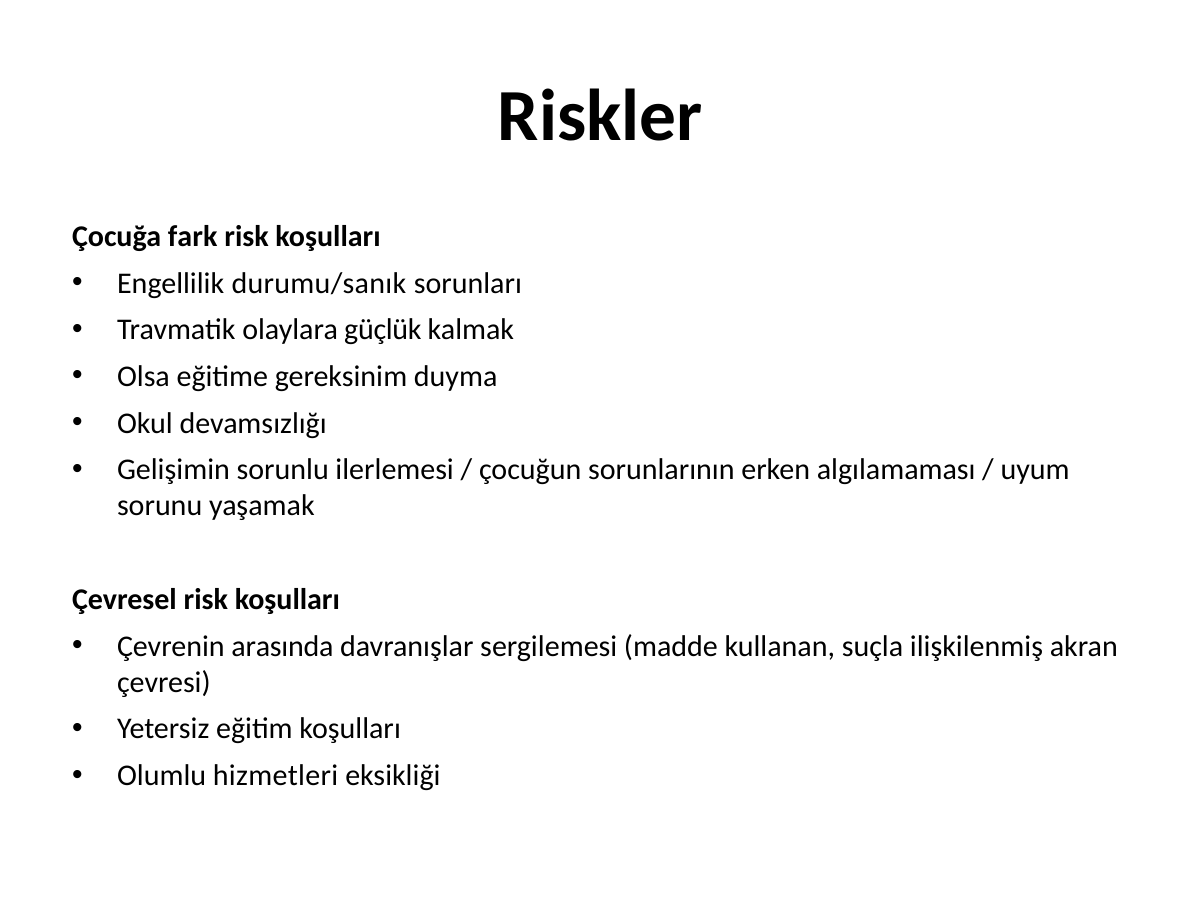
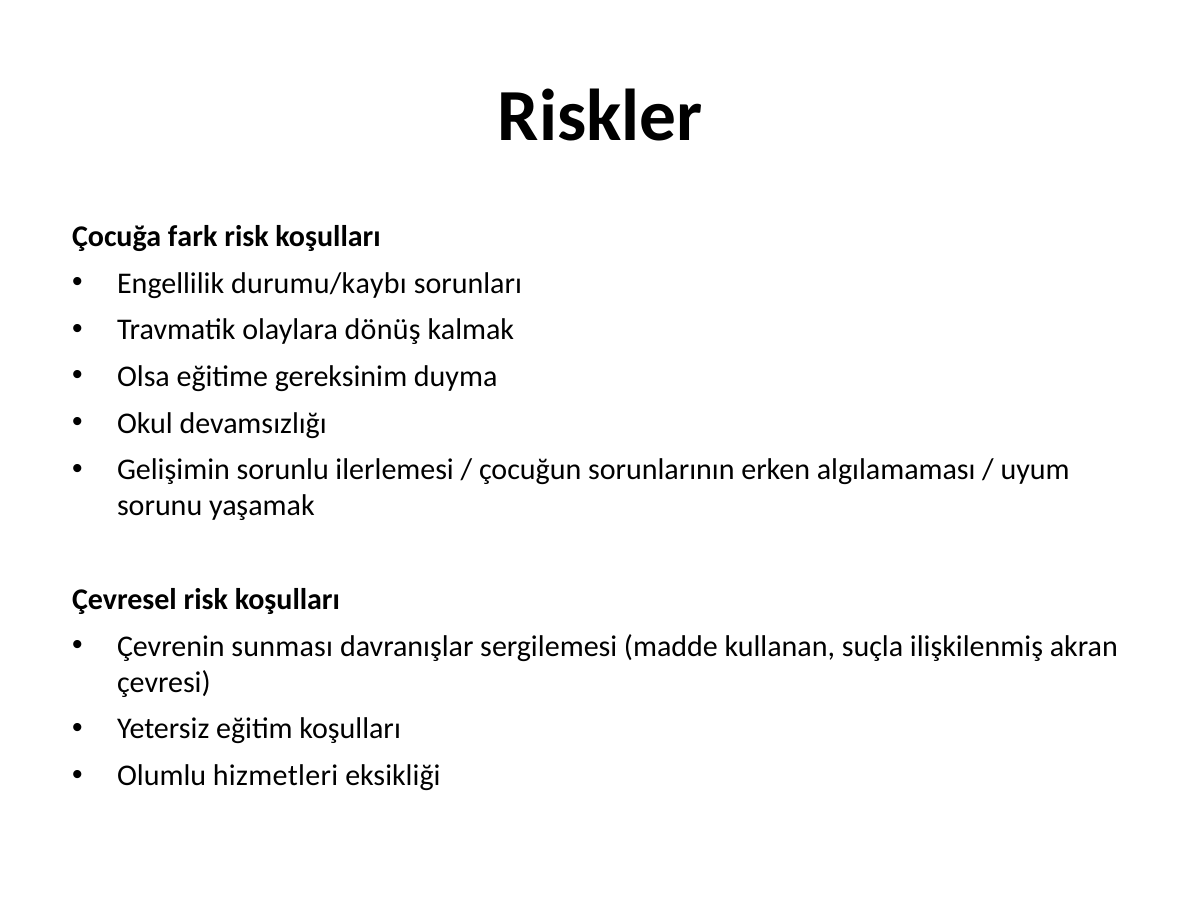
durumu/sanık: durumu/sanık -> durumu/kaybı
güçlük: güçlük -> dönüş
arasında: arasında -> sunması
